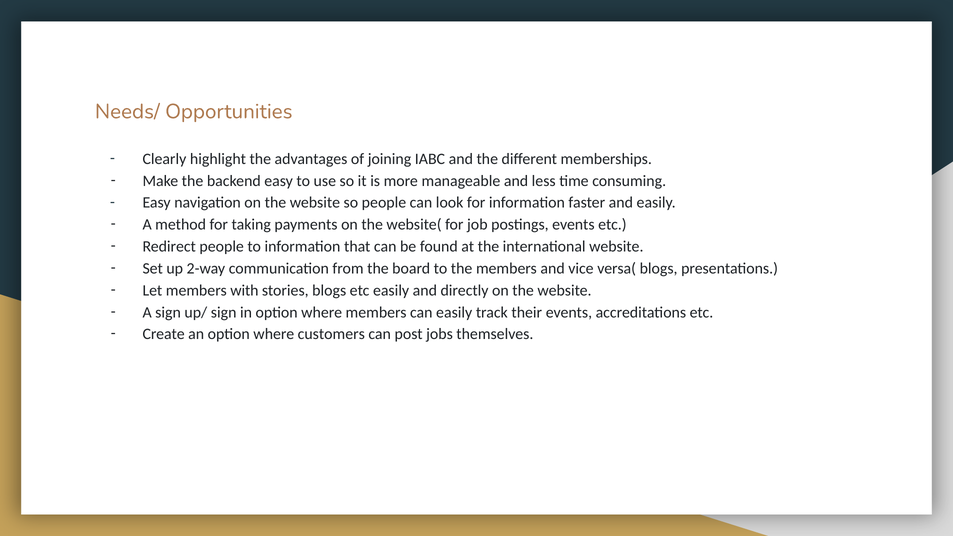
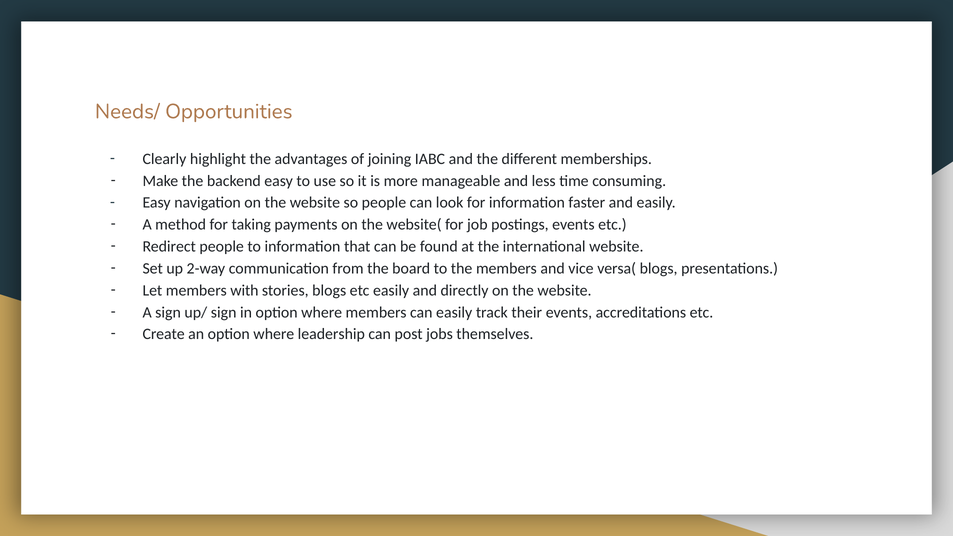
customers: customers -> leadership
